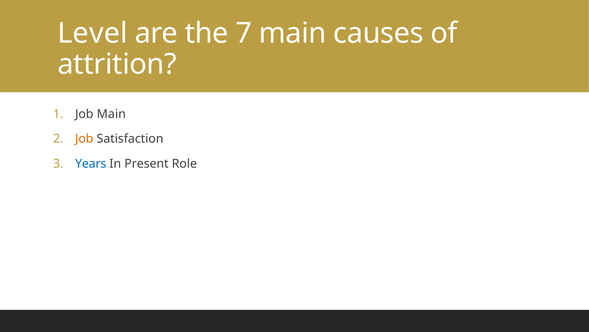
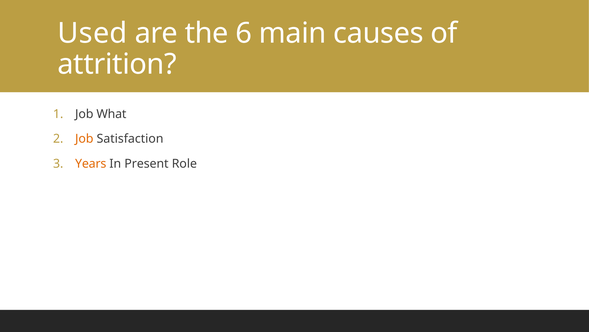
Level: Level -> Used
7: 7 -> 6
Job Main: Main -> What
Years colour: blue -> orange
